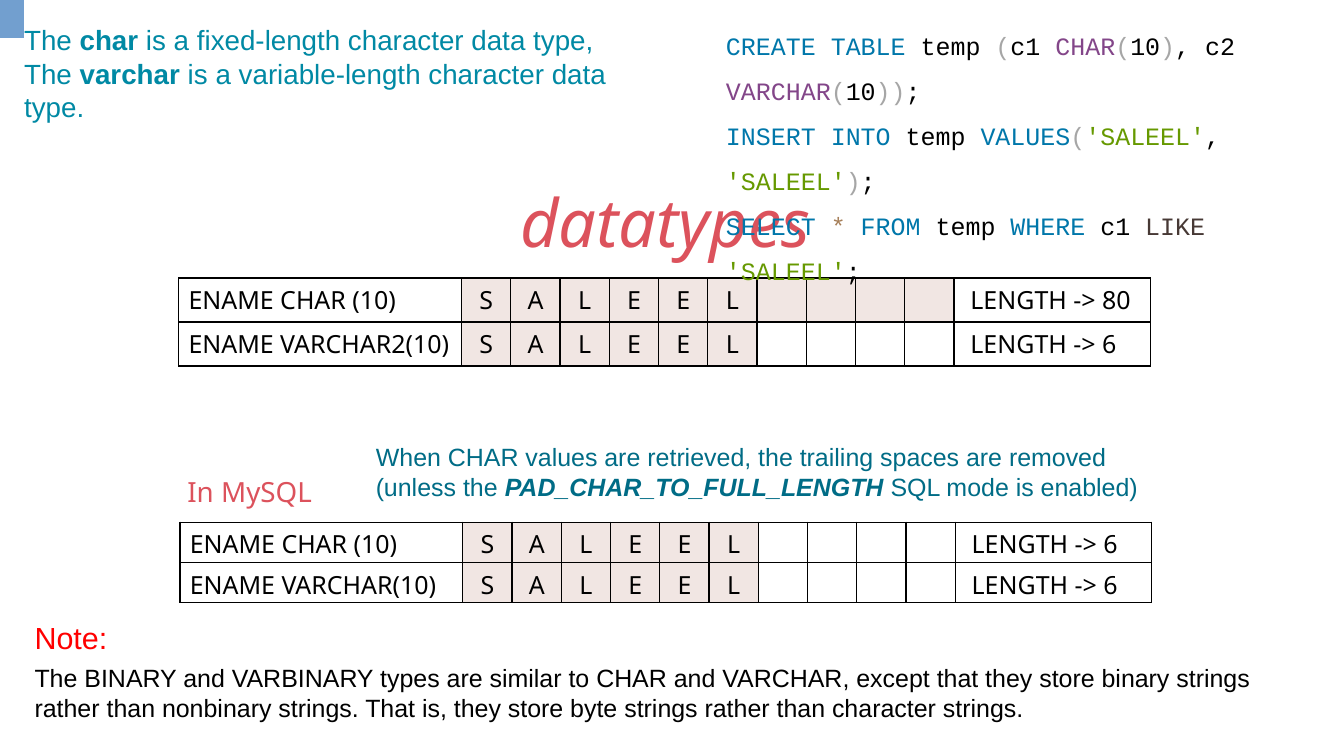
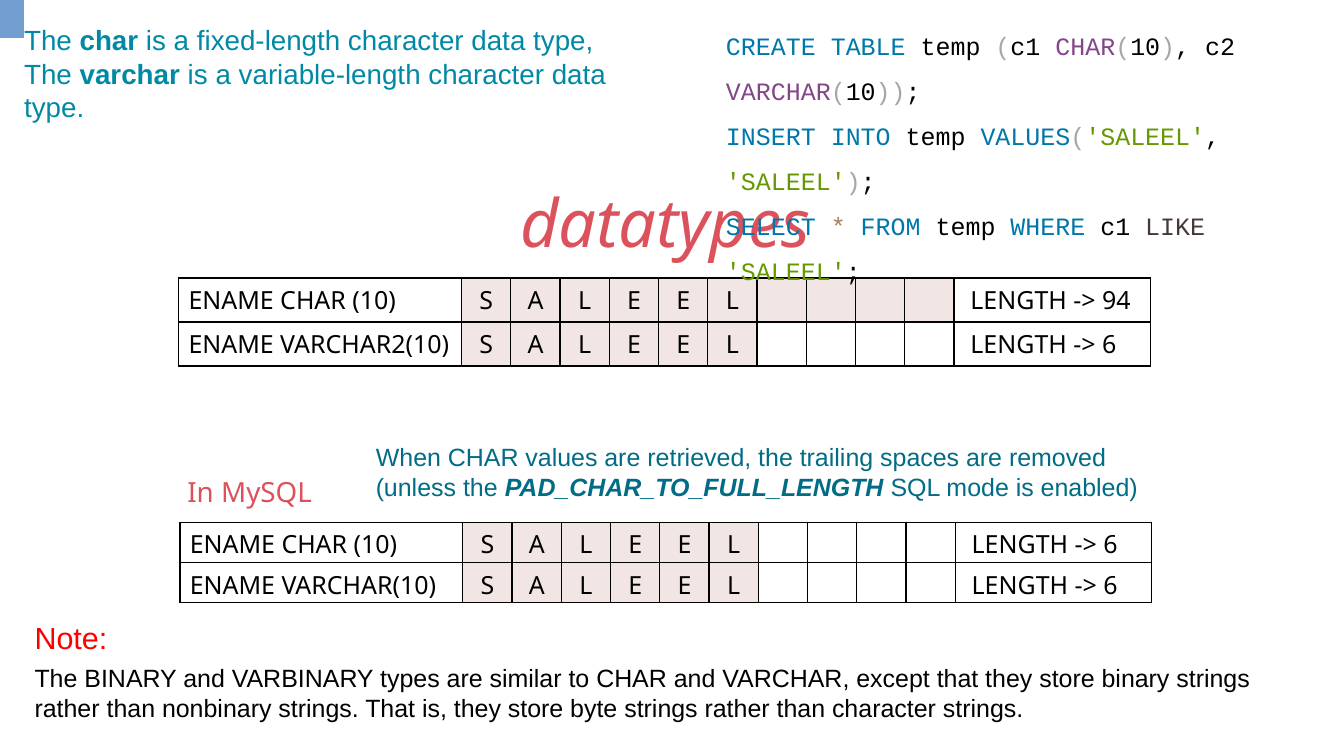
80: 80 -> 94
